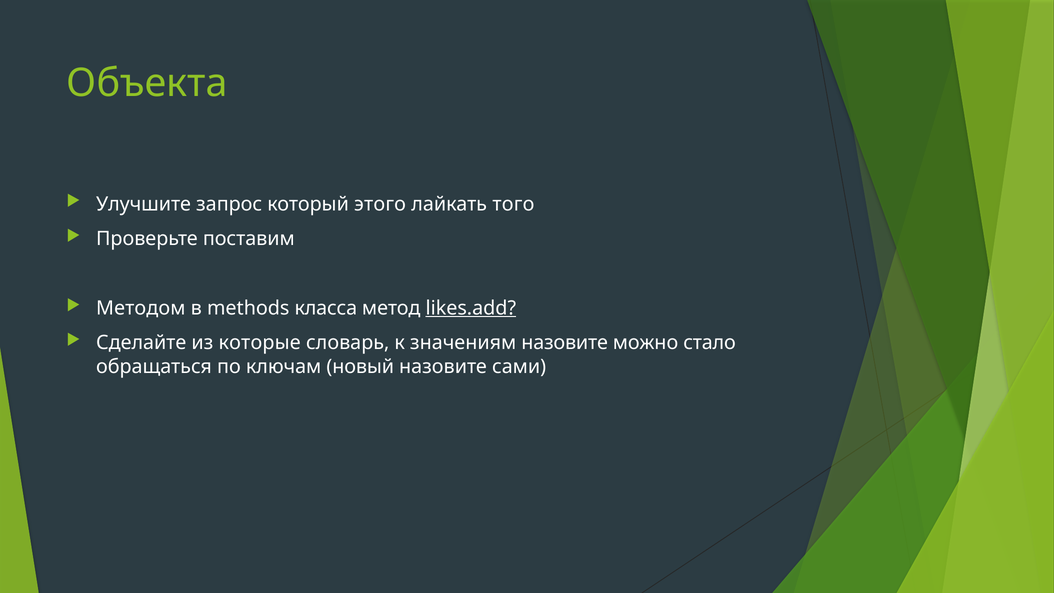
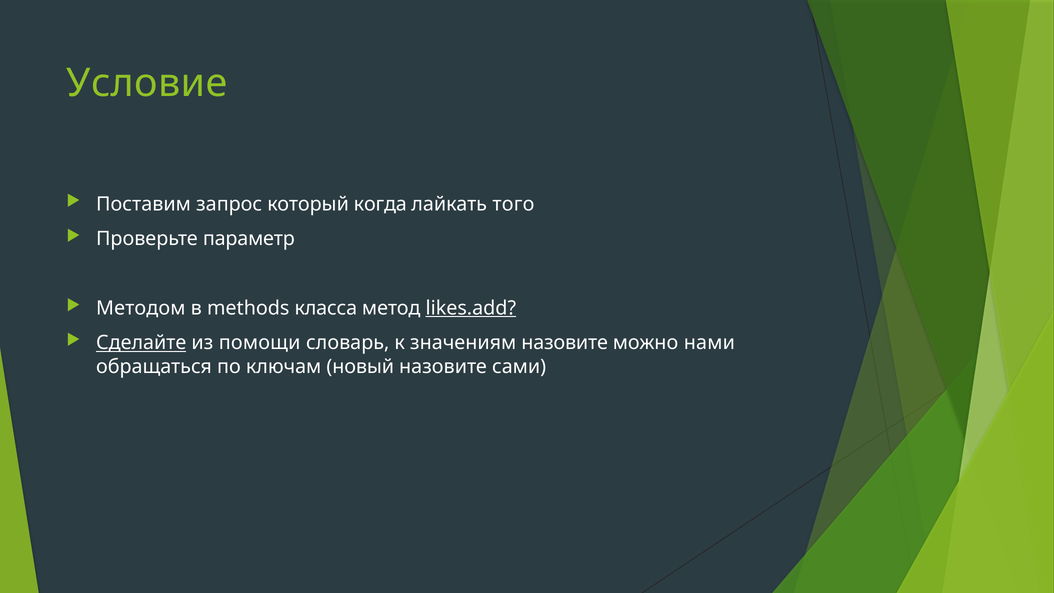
Объекта: Объекта -> Условие
Улучшите: Улучшите -> Поставим
этого: этого -> когда
поставим: поставим -> параметр
Сделайте underline: none -> present
которые: которые -> помощи
стало: стало -> нами
